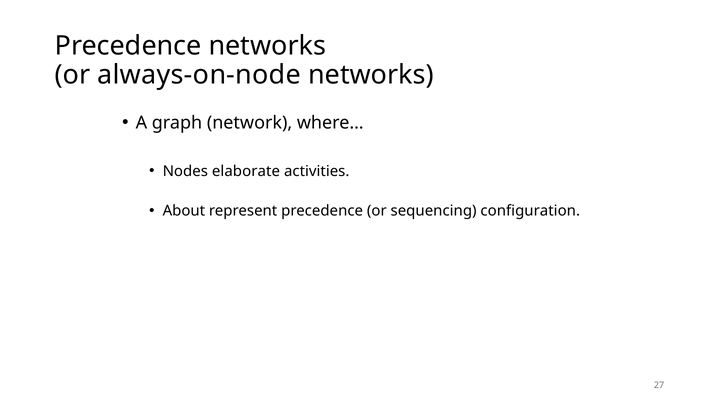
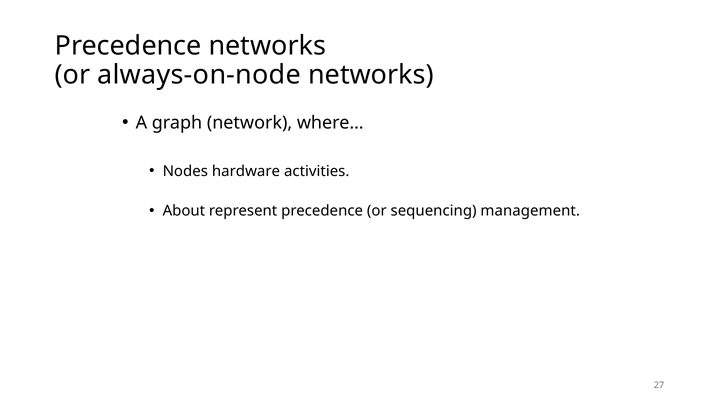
elaborate: elaborate -> hardware
configuration: configuration -> management
